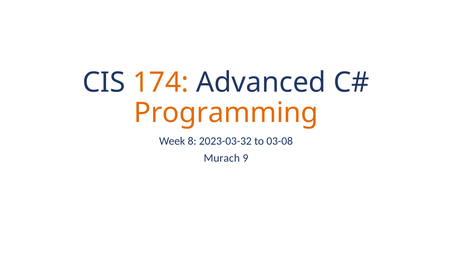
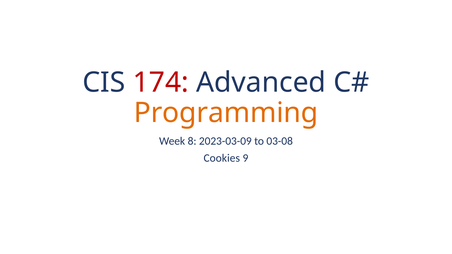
174 colour: orange -> red
2023-03-32: 2023-03-32 -> 2023-03-09
Murach: Murach -> Cookies
